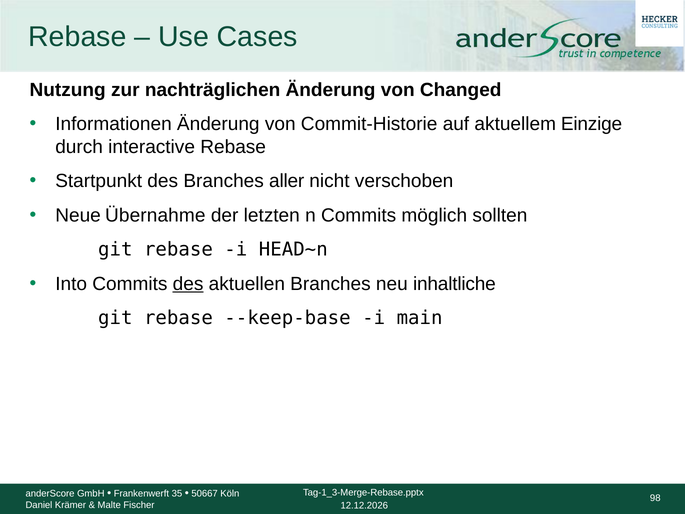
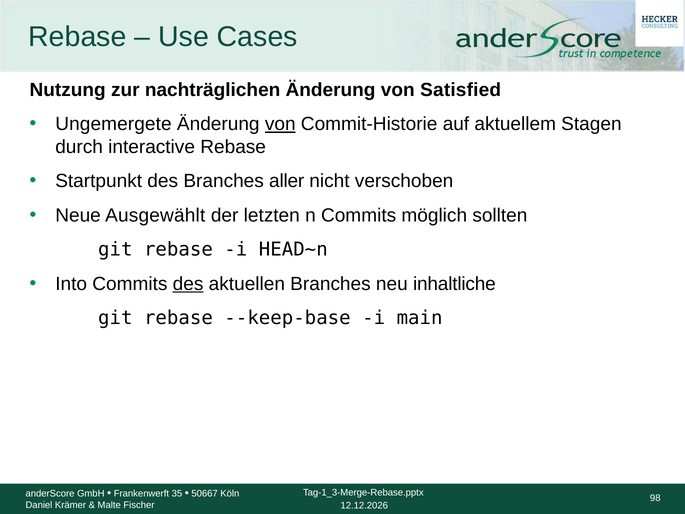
Changed: Changed -> Satisfied
Informationen: Informationen -> Ungemergete
von at (280, 124) underline: none -> present
Einzige: Einzige -> Stagen
Übernahme: Übernahme -> Ausgewählt
